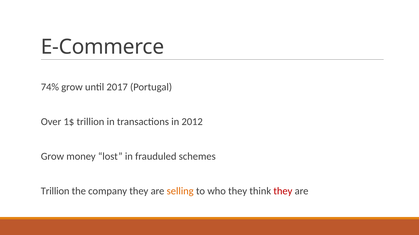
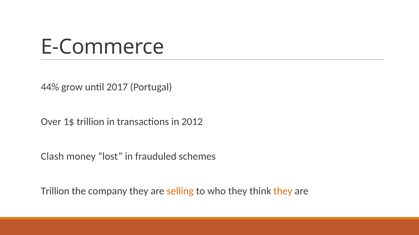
74%: 74% -> 44%
Grow at (52, 157): Grow -> Clash
they at (283, 192) colour: red -> orange
